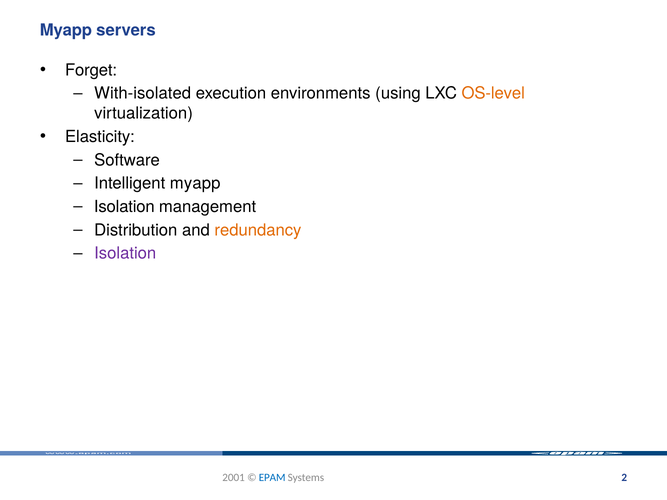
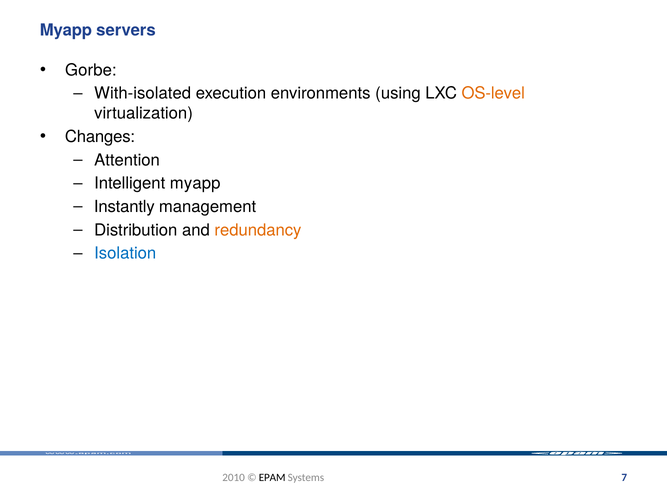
Forget: Forget -> Gorbe
Elasticity: Elasticity -> Changes
Software: Software -> Attention
Isolation at (124, 207): Isolation -> Instantly
Isolation at (125, 254) colour: purple -> blue
2001: 2001 -> 2010
EPAM colour: blue -> black
2: 2 -> 7
